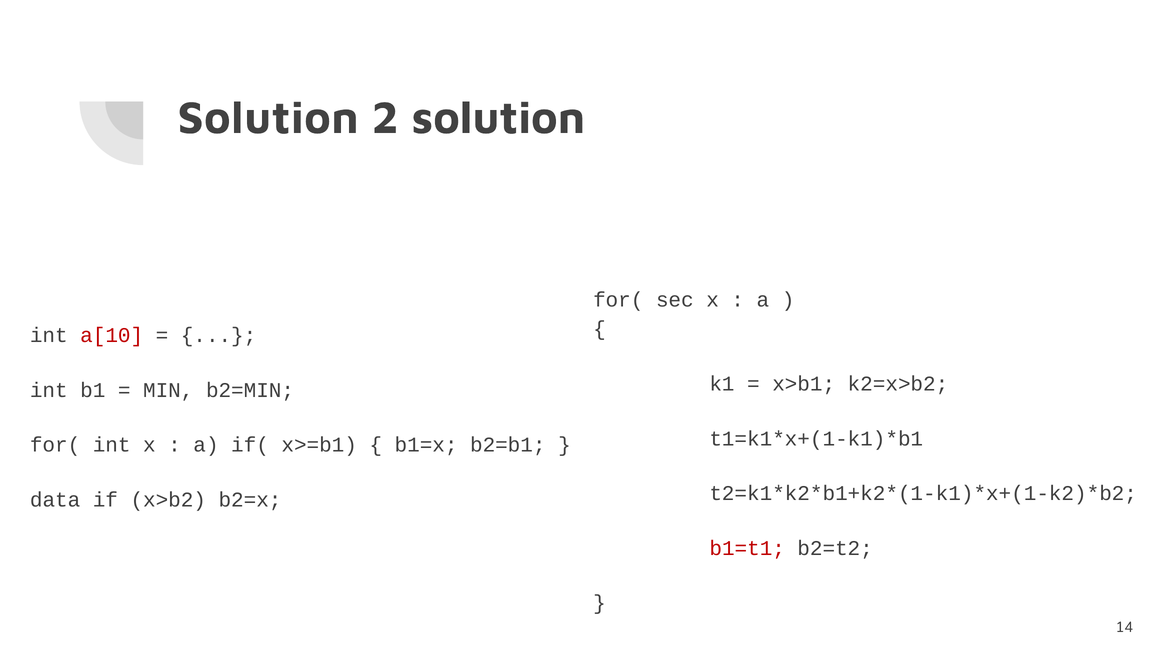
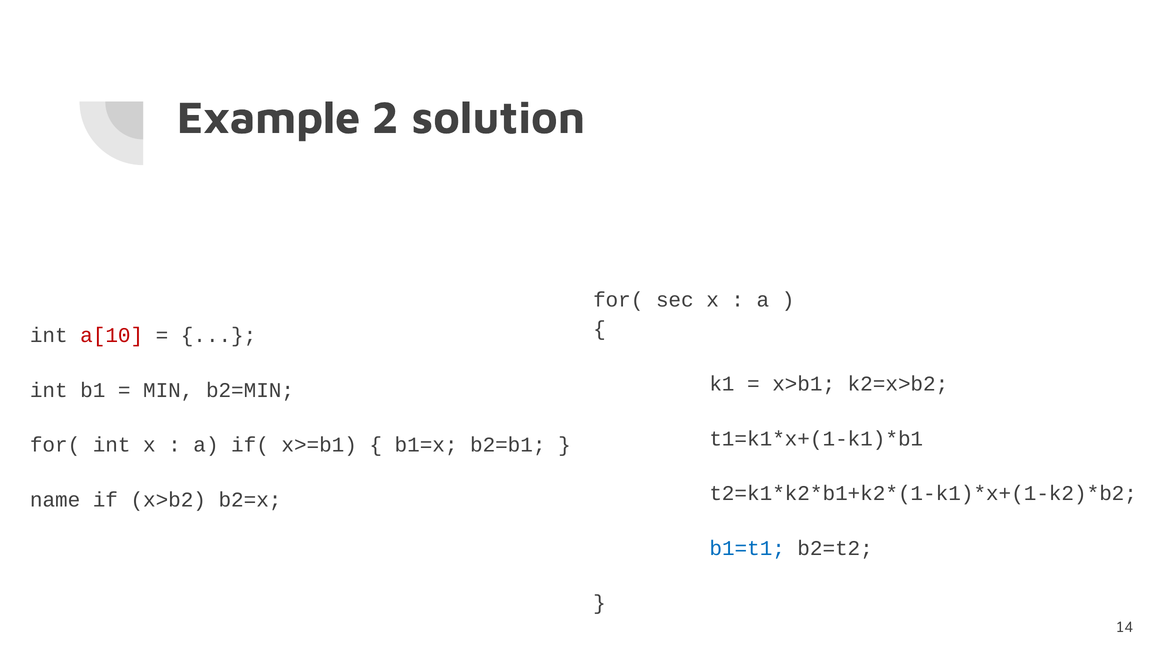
Solution at (268, 118): Solution -> Example
data: data -> name
b1=t1 colour: red -> blue
